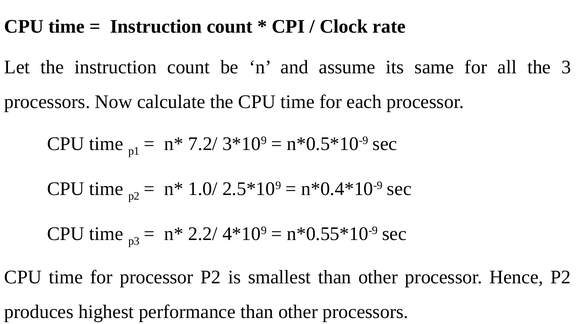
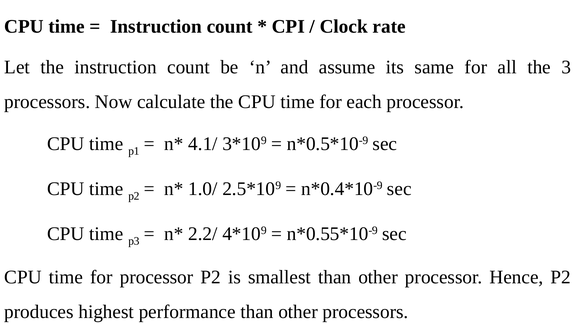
7.2/: 7.2/ -> 4.1/
